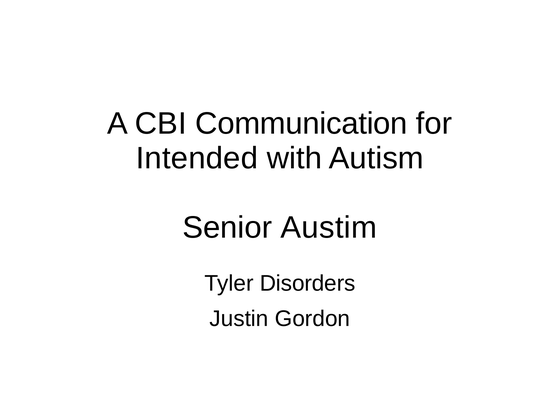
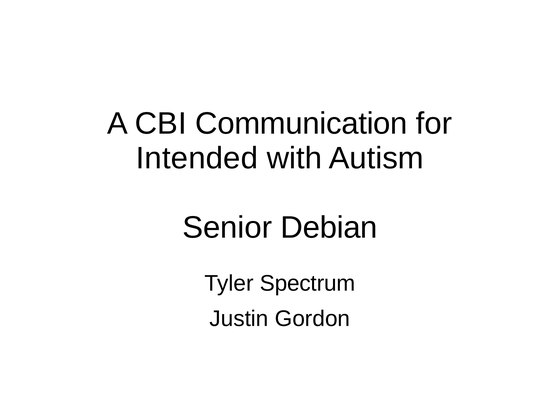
Austim: Austim -> Debian
Disorders: Disorders -> Spectrum
